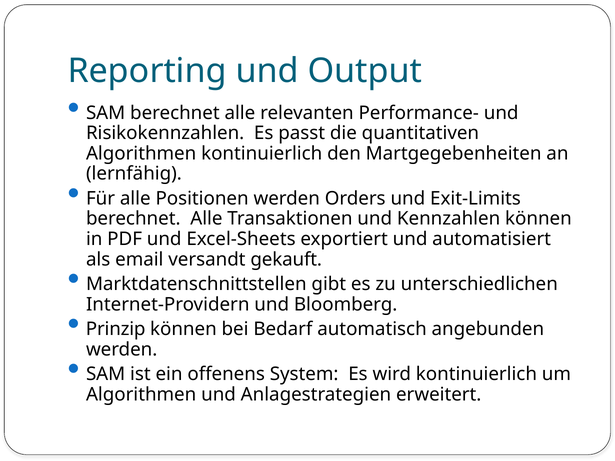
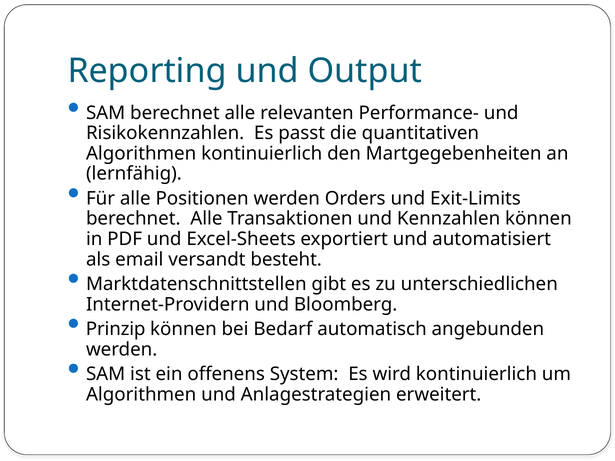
gekauft: gekauft -> besteht
